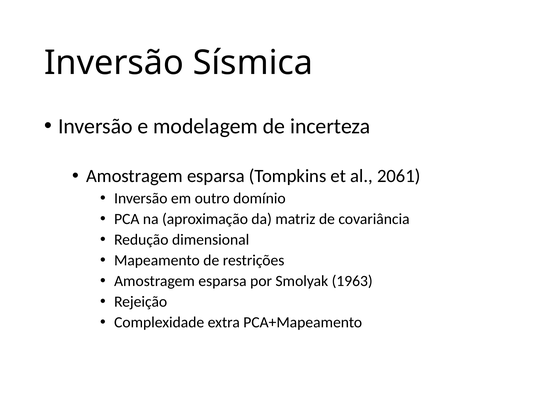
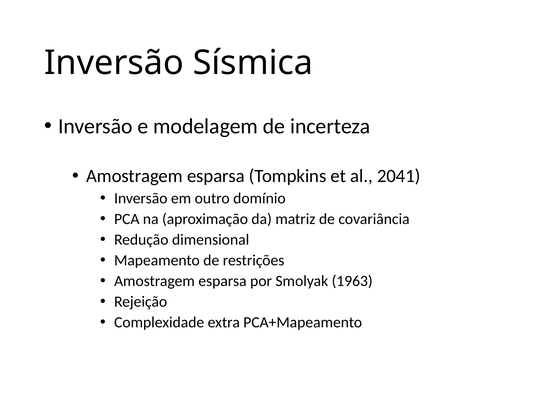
2061: 2061 -> 2041
